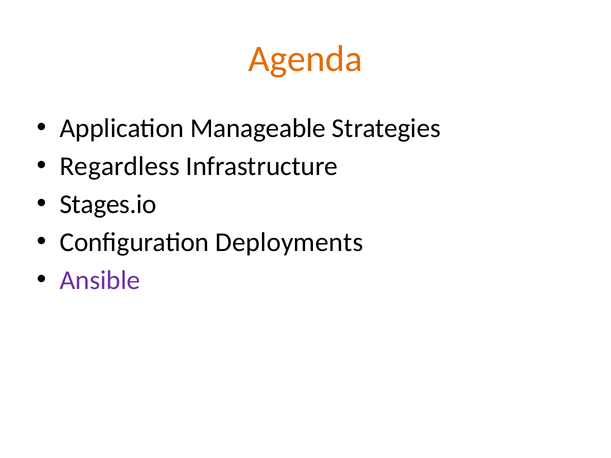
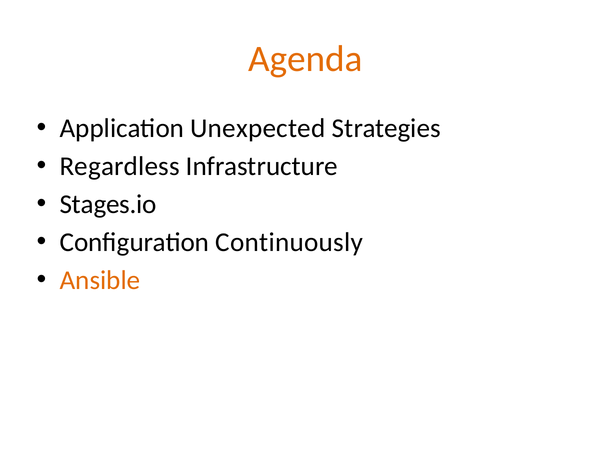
Manageable: Manageable -> Unexpected
Deployments: Deployments -> Continuously
Ansible colour: purple -> orange
